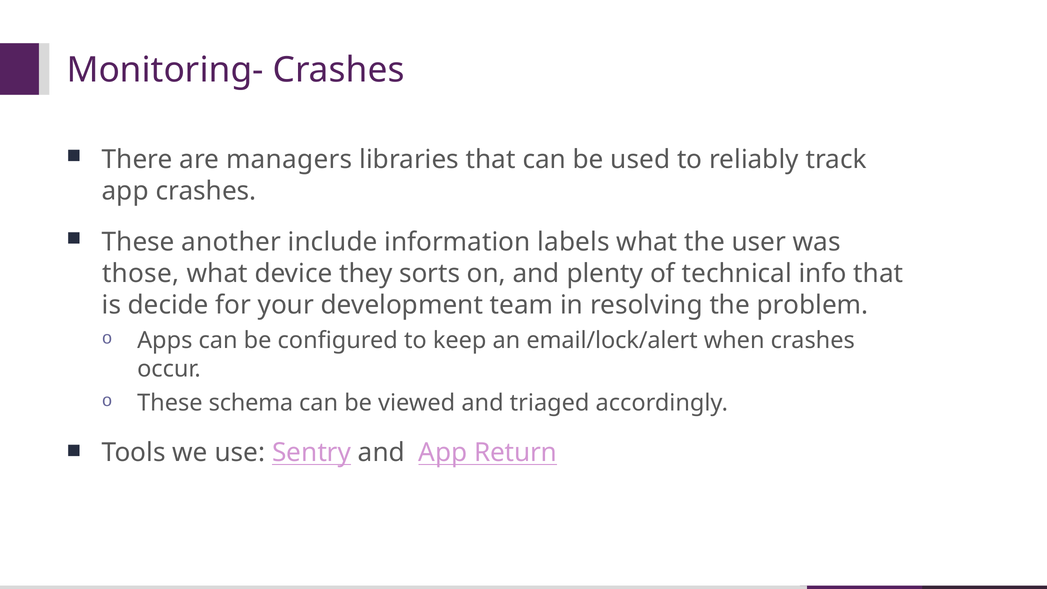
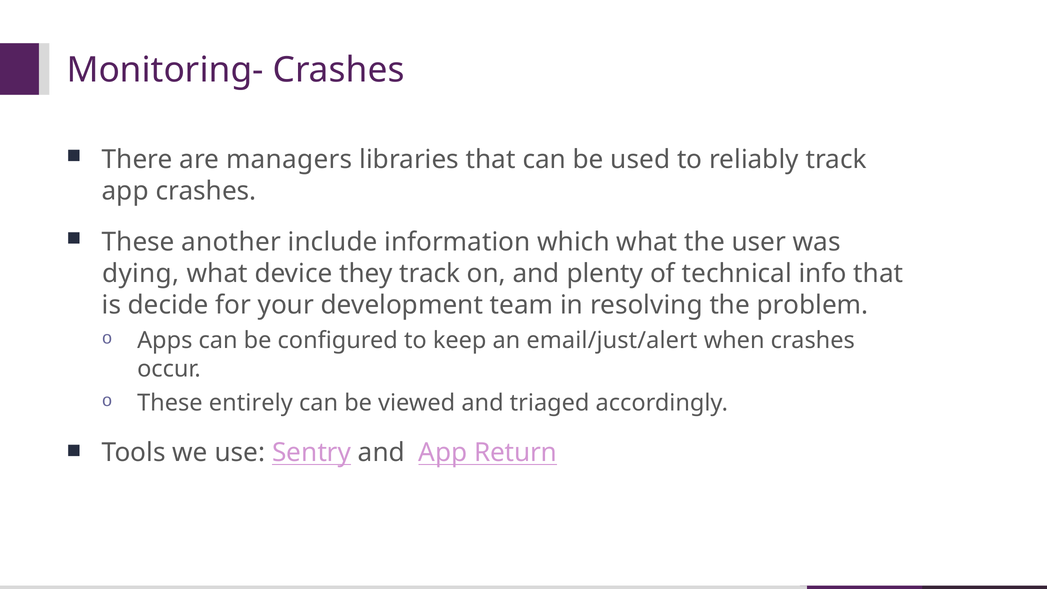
labels: labels -> which
those: those -> dying
they sorts: sorts -> track
email/lock/alert: email/lock/alert -> email/just/alert
schema: schema -> entirely
